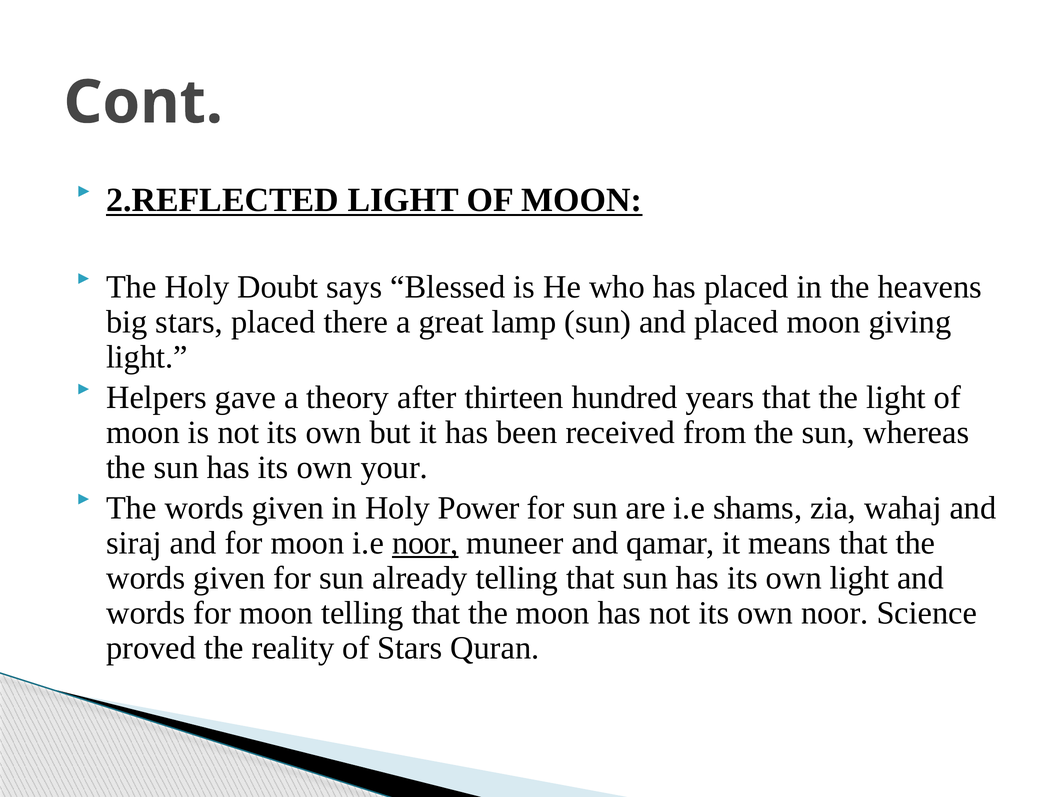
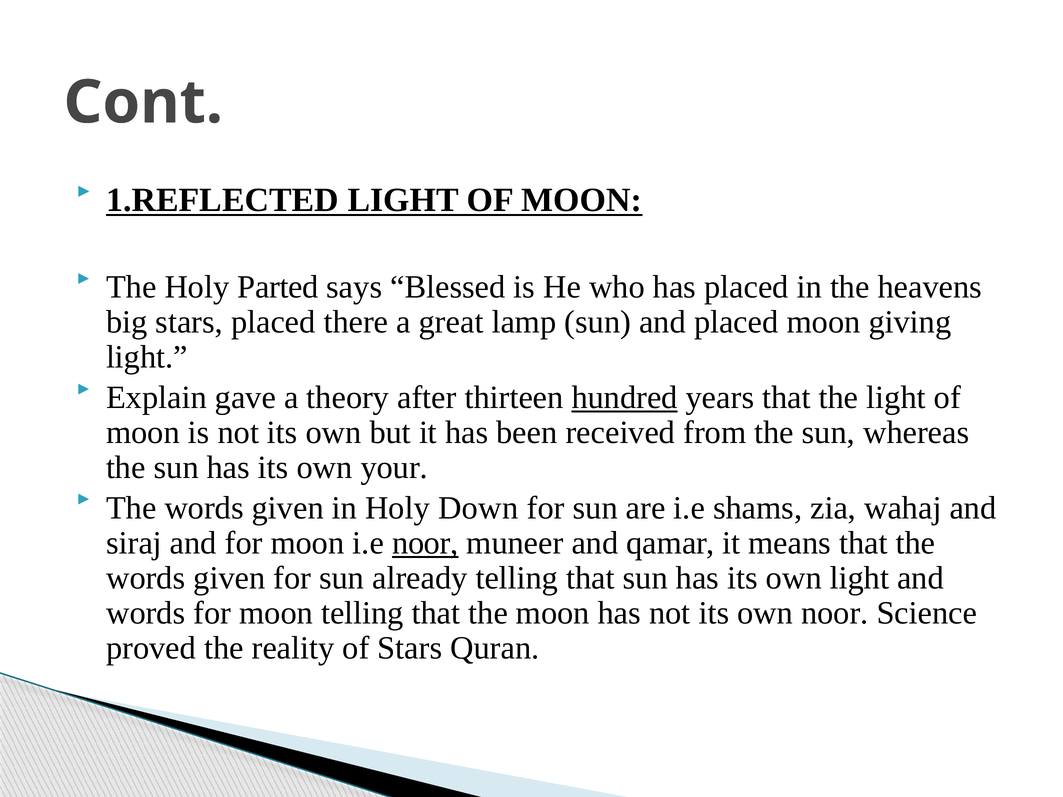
2.REFLECTED: 2.REFLECTED -> 1.REFLECTED
Doubt: Doubt -> Parted
Helpers: Helpers -> Explain
hundred underline: none -> present
Power: Power -> Down
